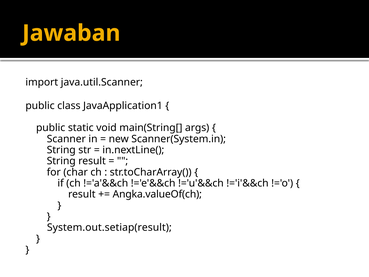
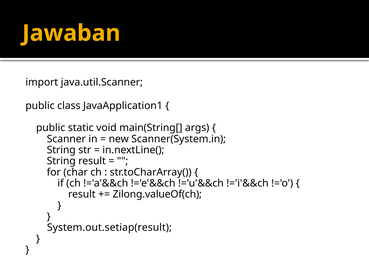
Angka.valueOf(ch: Angka.valueOf(ch -> Zilong.valueOf(ch
